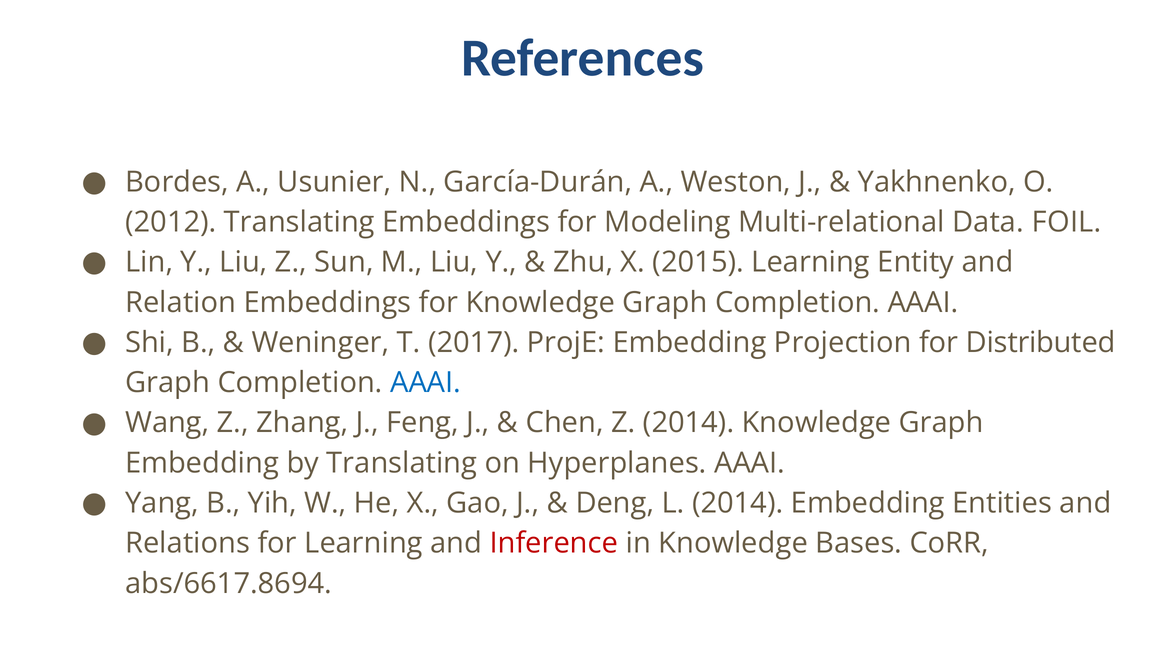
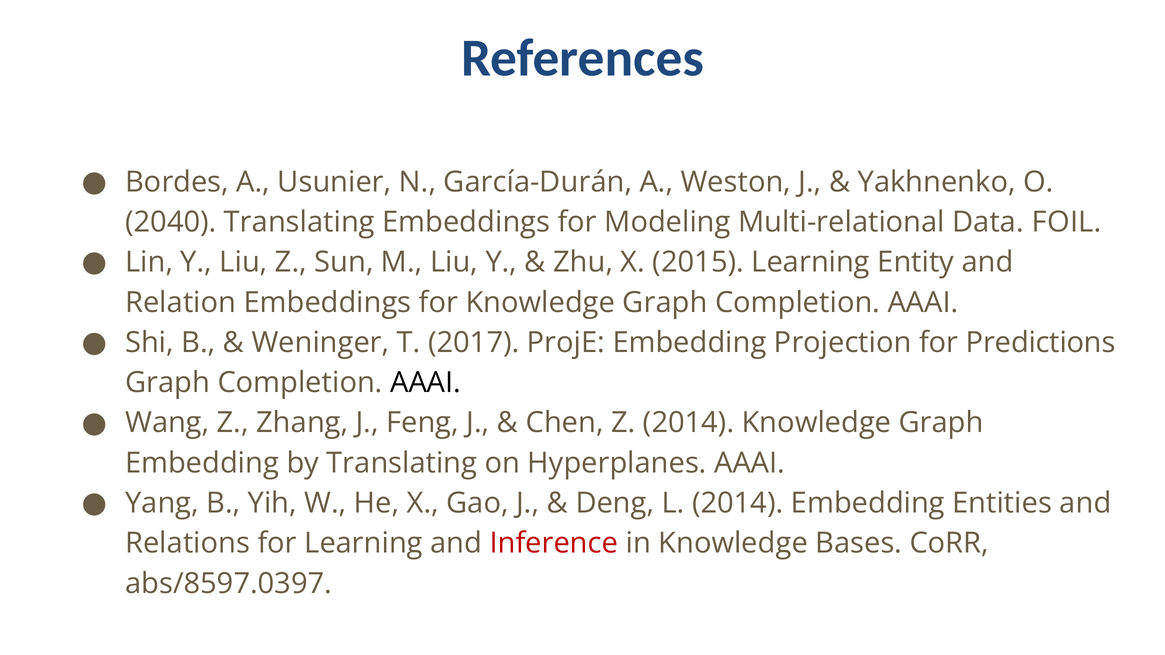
2012: 2012 -> 2040
Distributed: Distributed -> Predictions
AAAI at (426, 383) colour: blue -> black
abs/6617.8694: abs/6617.8694 -> abs/8597.0397
